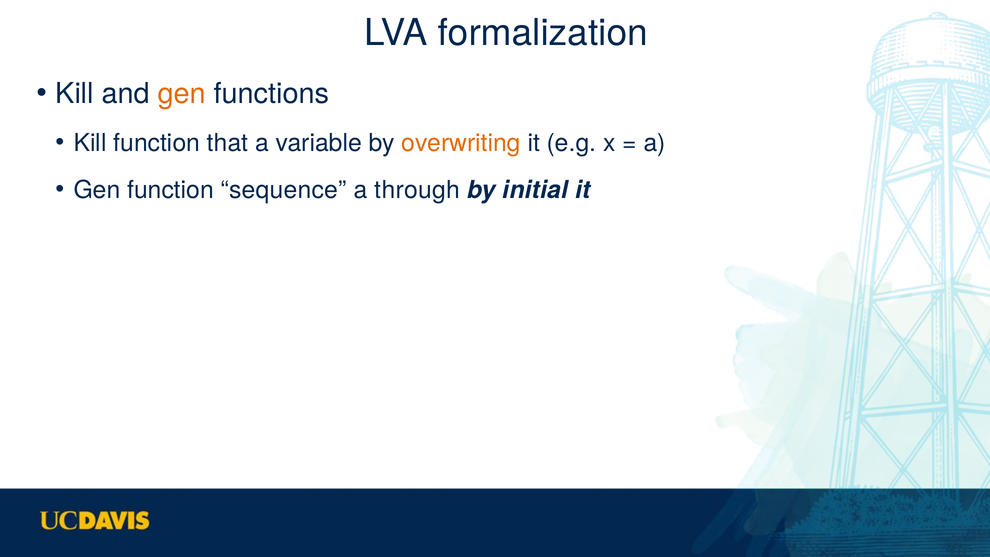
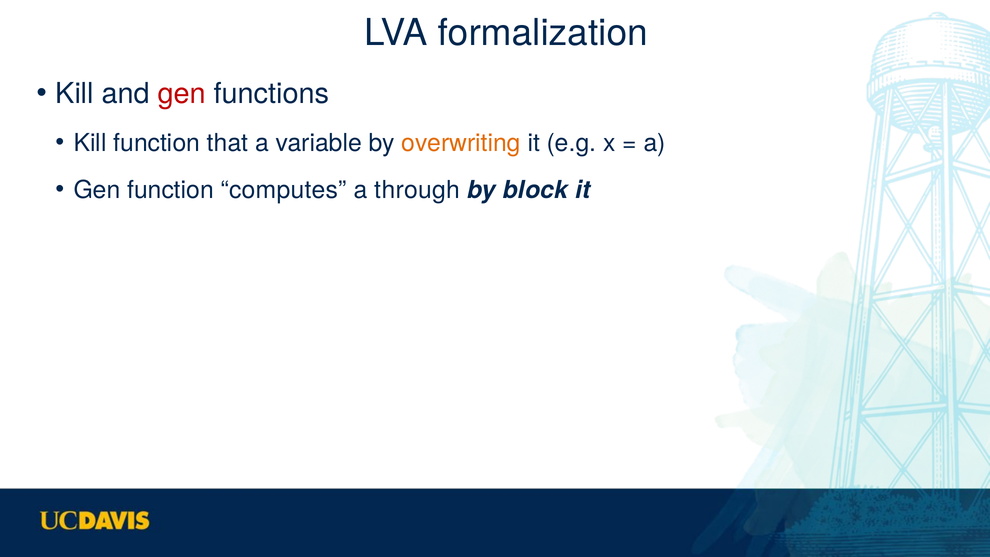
gen at (182, 94) colour: orange -> red
sequence: sequence -> computes
initial: initial -> block
